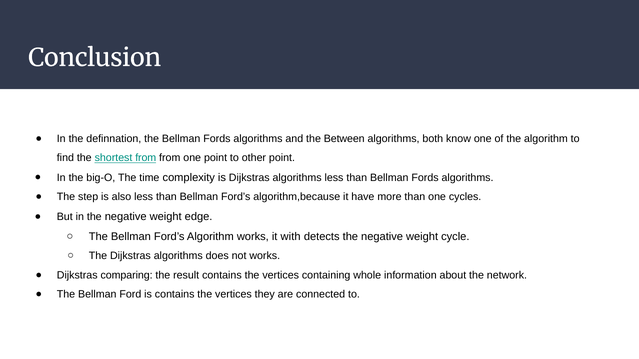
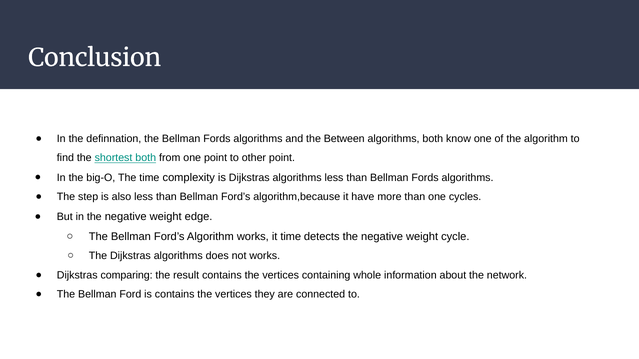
shortest from: from -> both
it with: with -> time
